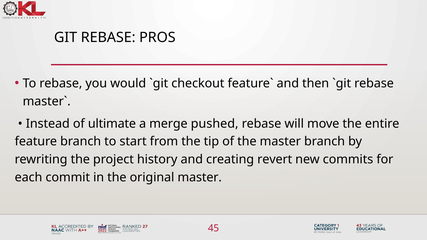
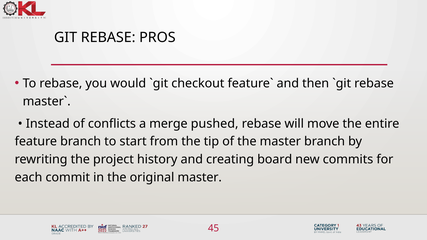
ultimate: ultimate -> conflicts
revert: revert -> board
